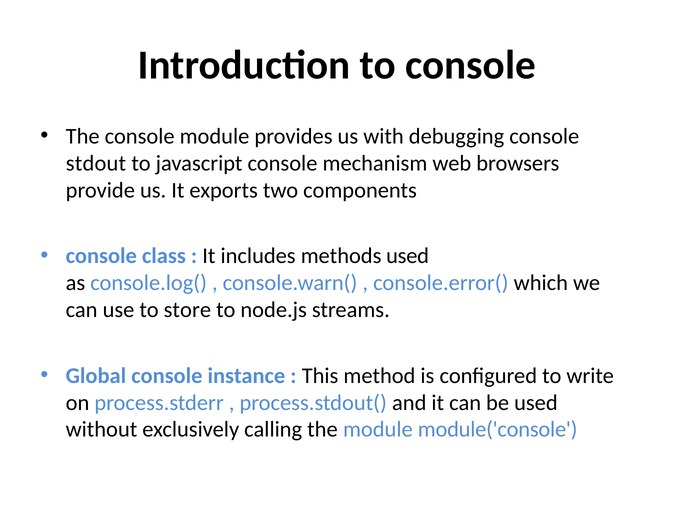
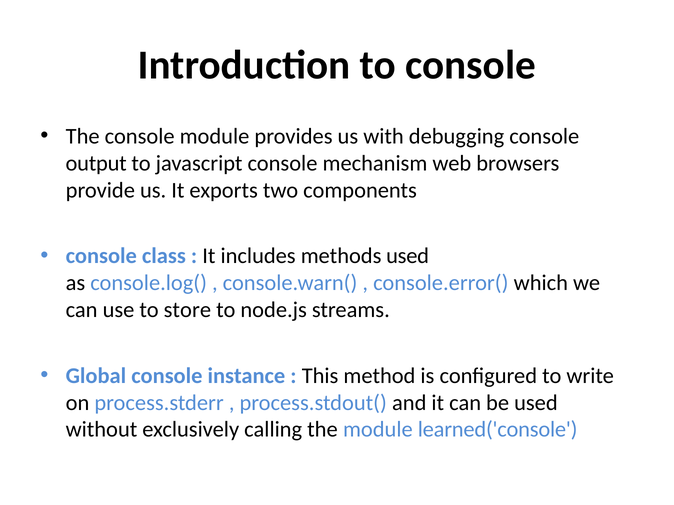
stdout: stdout -> output
module('console: module('console -> learned('console
